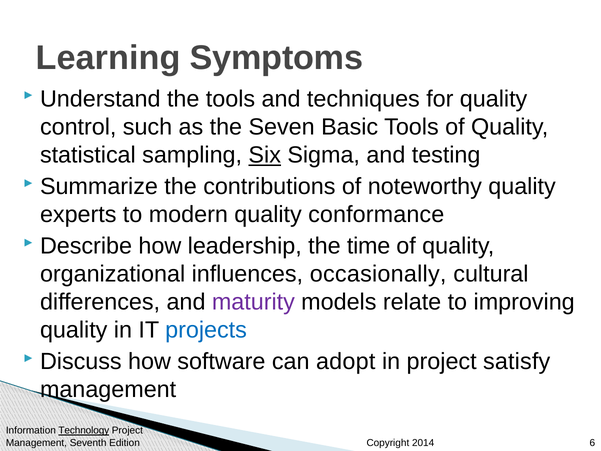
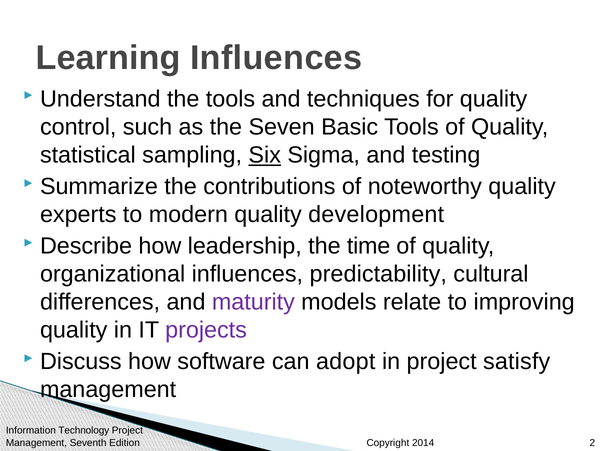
Learning Symptoms: Symptoms -> Influences
conformance: conformance -> development
occasionally: occasionally -> predictability
projects colour: blue -> purple
Technology underline: present -> none
6: 6 -> 2
